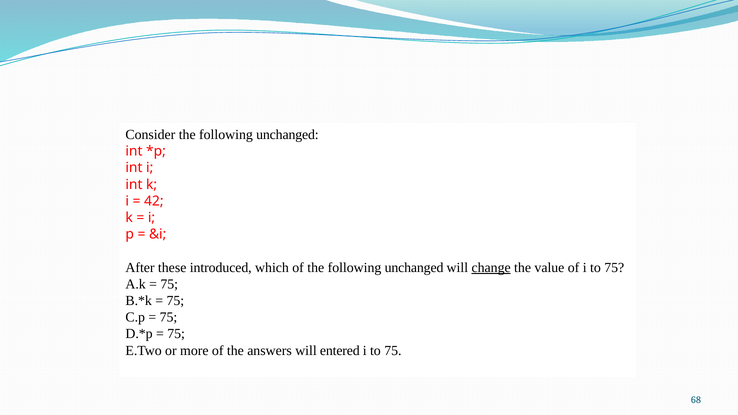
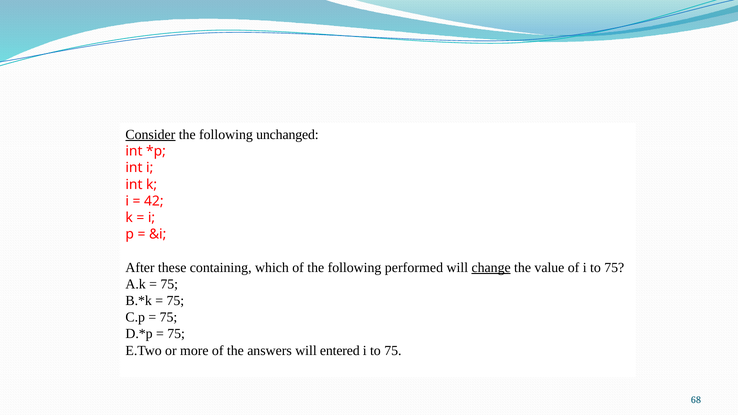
Consider underline: none -> present
introduced: introduced -> containing
of the following unchanged: unchanged -> performed
